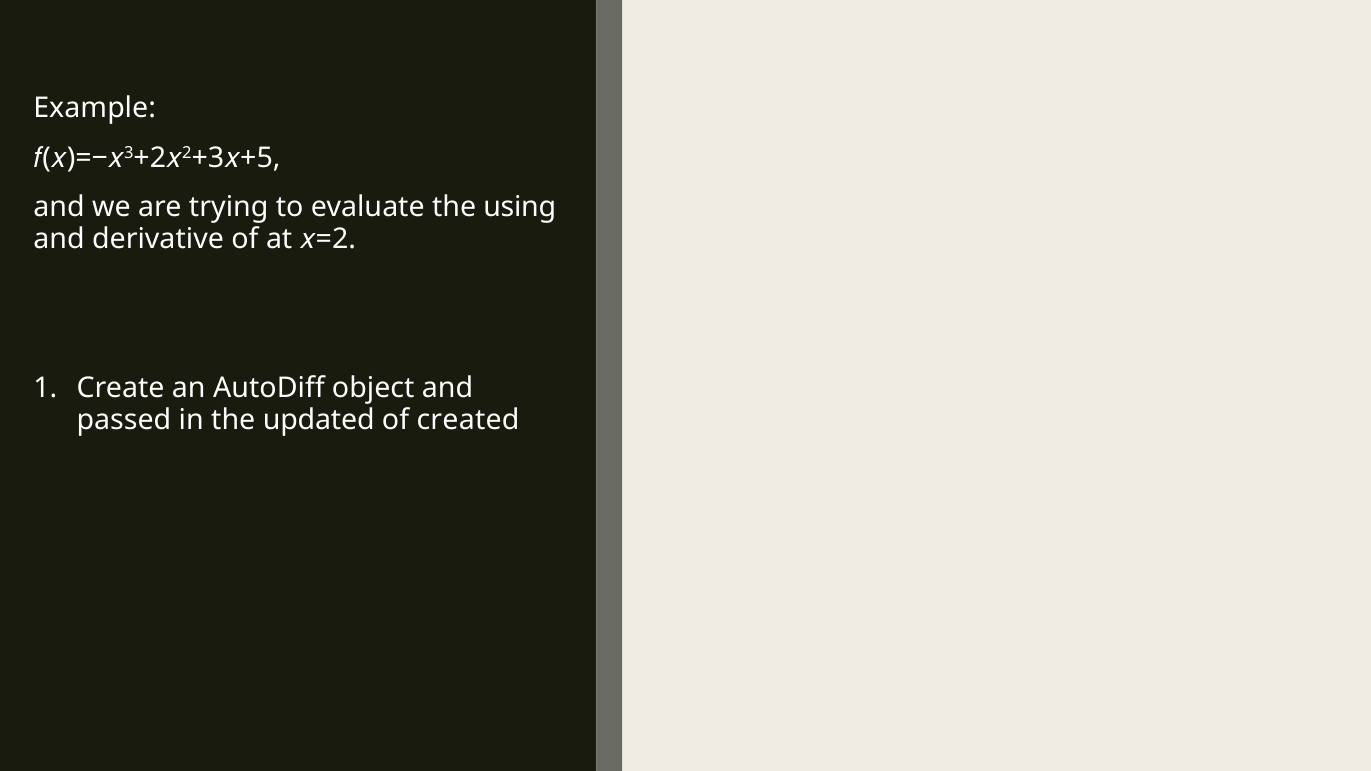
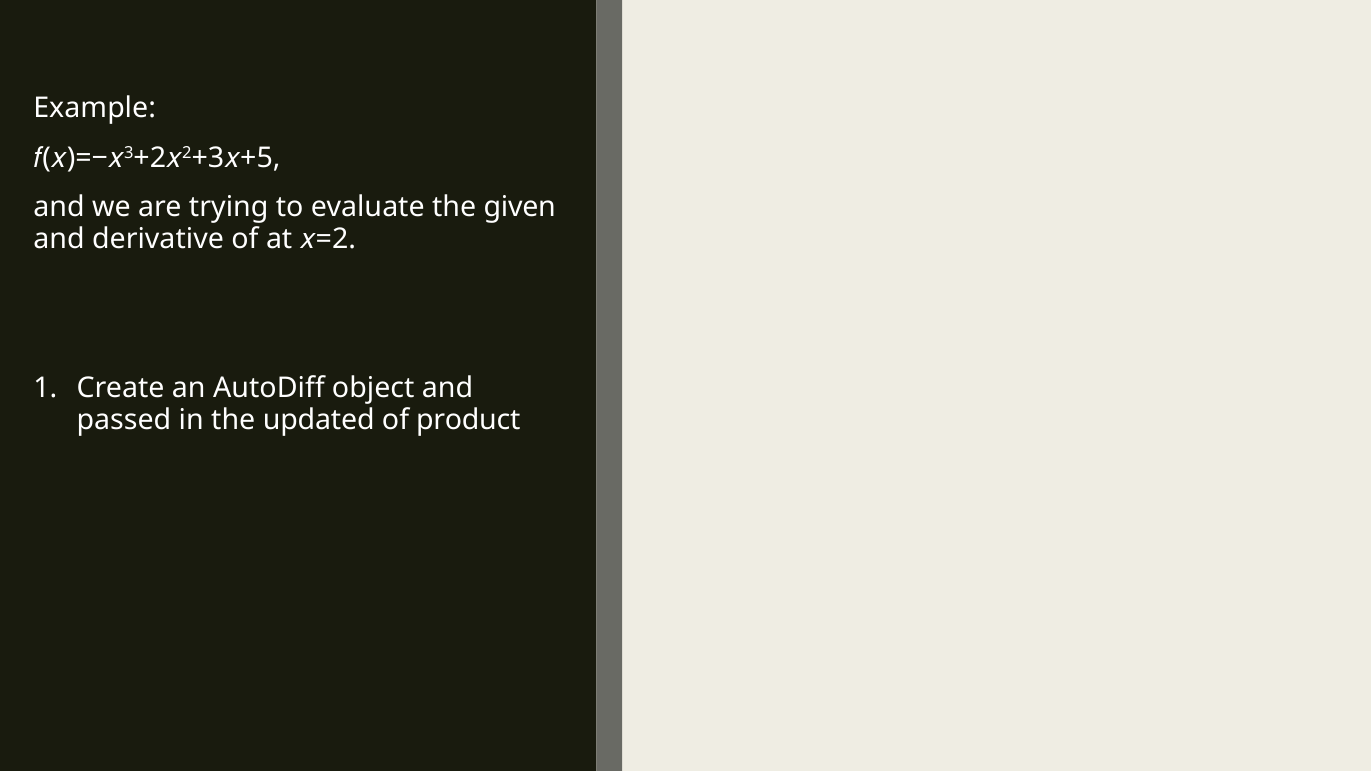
evaluate the using: using -> given
created: created -> product
